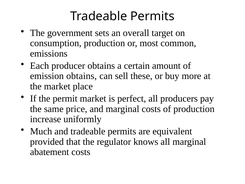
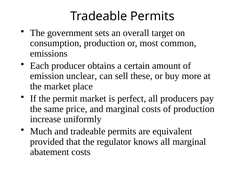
emission obtains: obtains -> unclear
